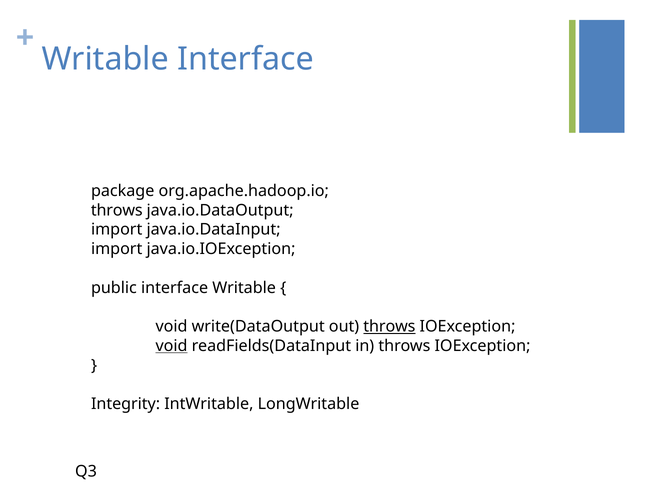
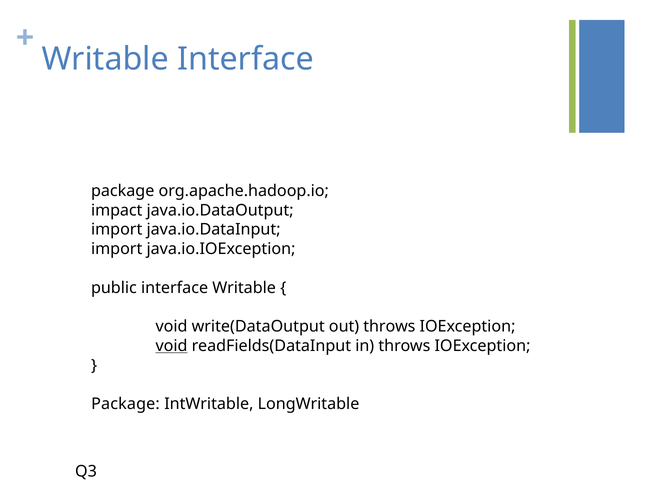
throws at (117, 210): throws -> impact
throws at (389, 326) underline: present -> none
Integrity at (126, 404): Integrity -> Package
